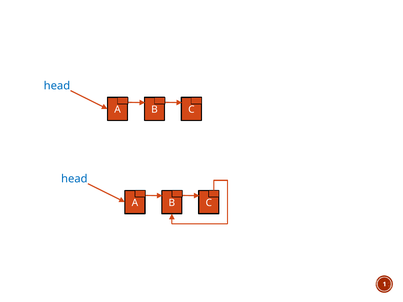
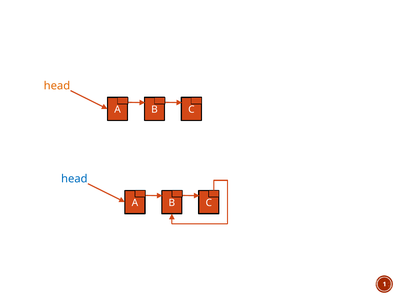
head at (57, 86) colour: blue -> orange
